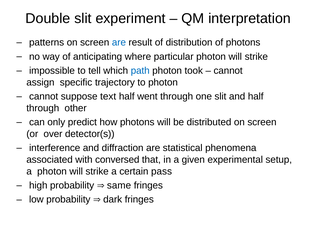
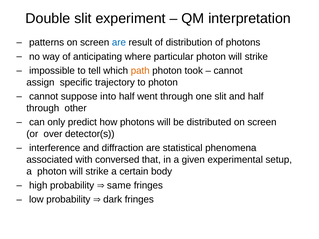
path colour: blue -> orange
text: text -> into
pass: pass -> body
